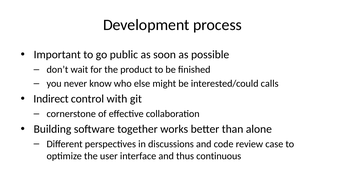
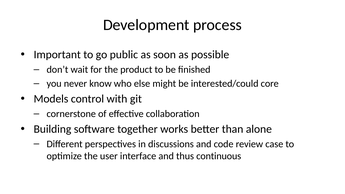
calls: calls -> core
Indirect: Indirect -> Models
